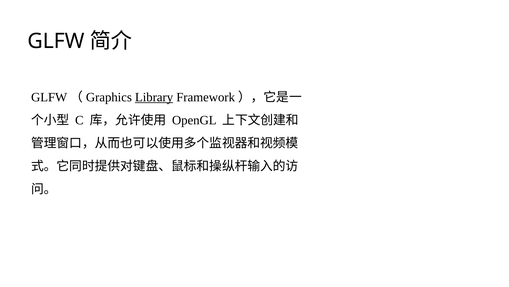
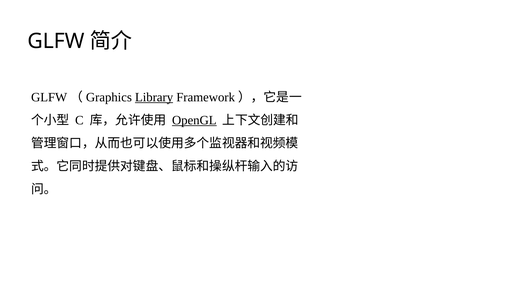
OpenGL underline: none -> present
